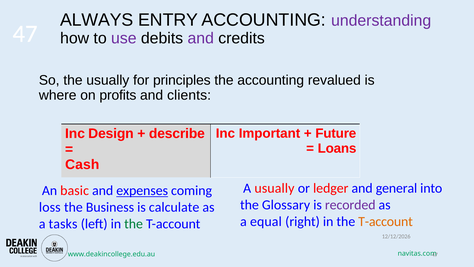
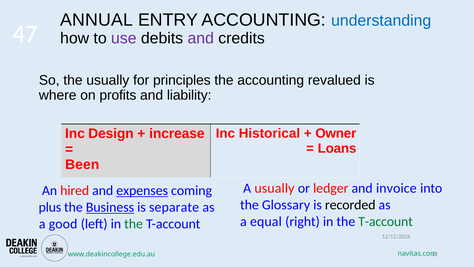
ALWAYS: ALWAYS -> ANNUAL
understanding colour: purple -> blue
clients: clients -> liability
Important: Important -> Historical
Future: Future -> Owner
describe: describe -> increase
Cash: Cash -> Been
general: general -> invoice
basic: basic -> hired
recorded colour: purple -> black
loss: loss -> plus
Business underline: none -> present
calculate: calculate -> separate
T-account at (386, 221) colour: orange -> green
tasks: tasks -> good
